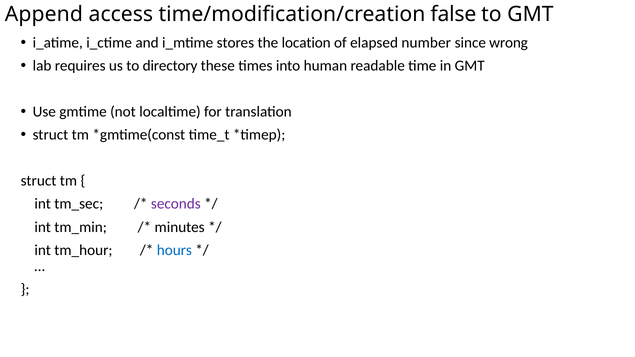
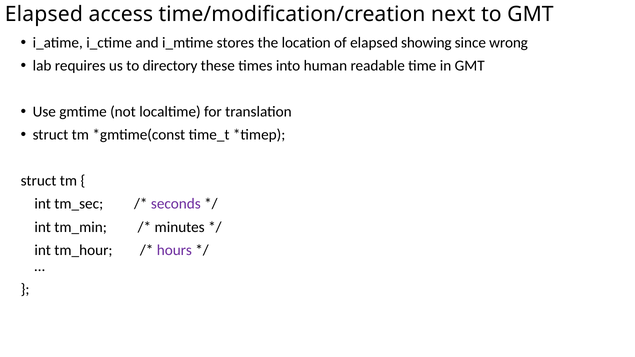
Append at (44, 14): Append -> Elapsed
false: false -> next
number: number -> showing
hours colour: blue -> purple
